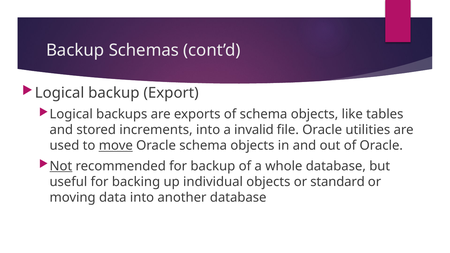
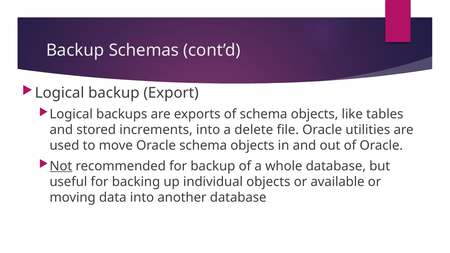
invalid: invalid -> delete
move underline: present -> none
standard: standard -> available
